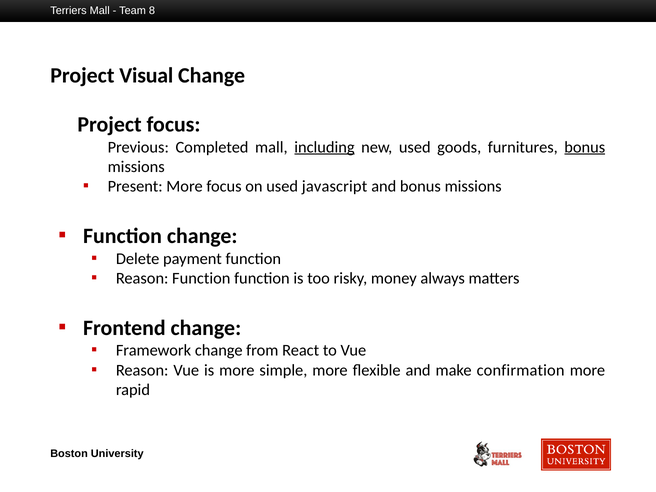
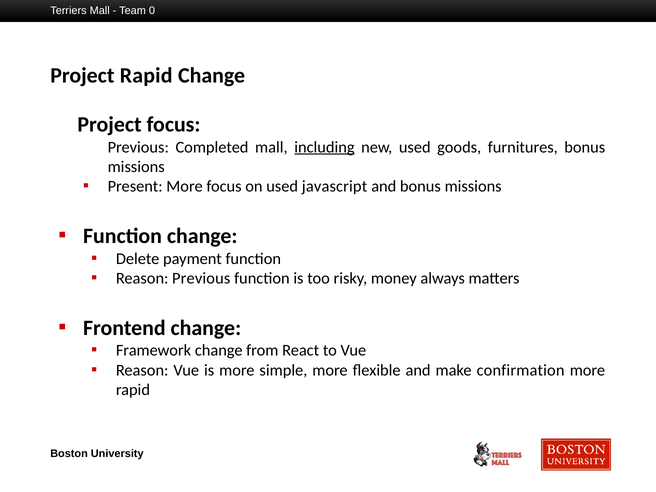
8: 8 -> 0
Project Visual: Visual -> Rapid
bonus at (585, 147) underline: present -> none
Reason Function: Function -> Previous
